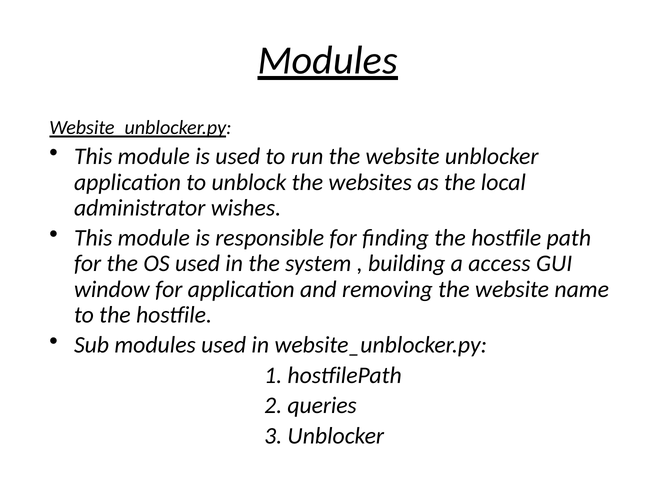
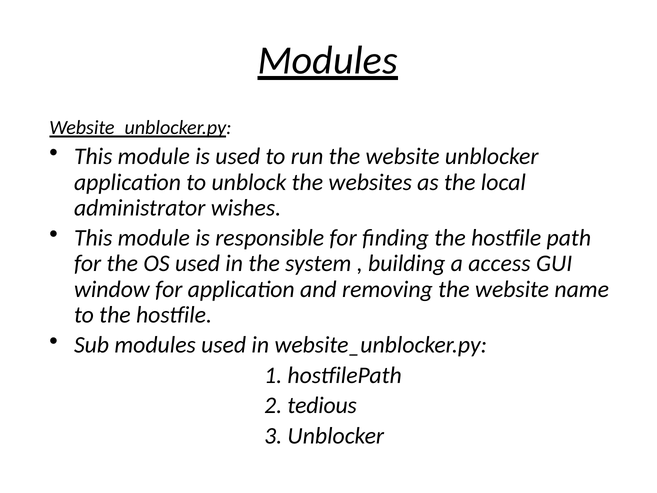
queries: queries -> tedious
